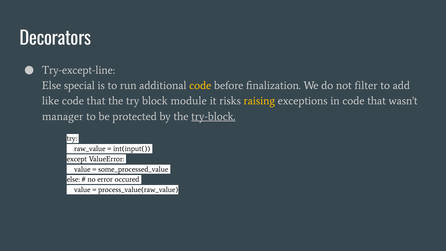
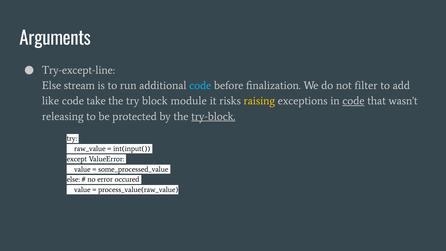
Decorators: Decorators -> Arguments
special: special -> stream
code at (200, 86) colour: yellow -> light blue
that at (96, 101): that -> take
code at (353, 101) underline: none -> present
manager: manager -> releasing
